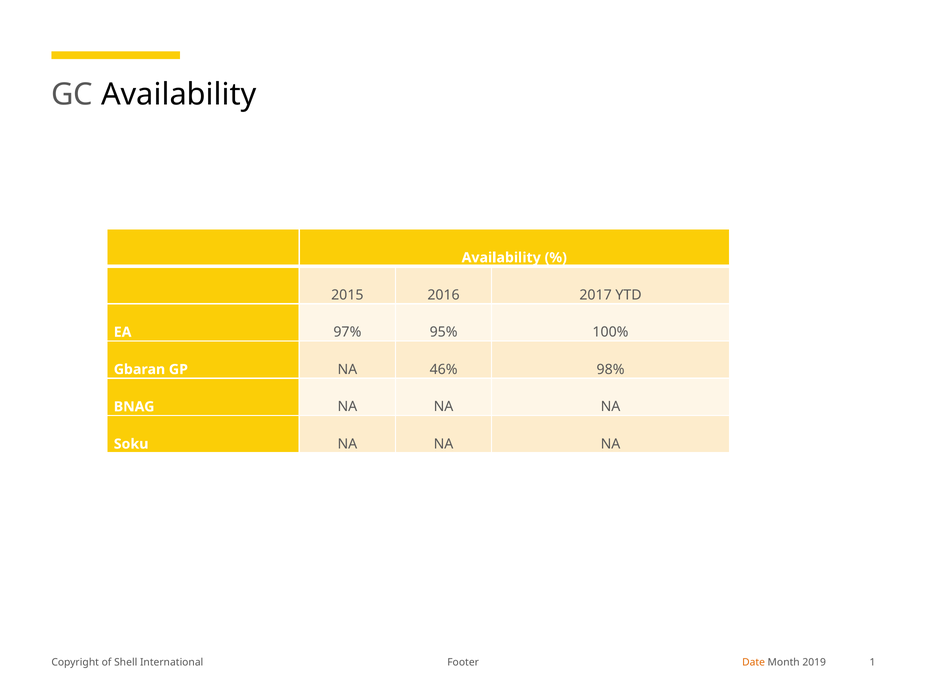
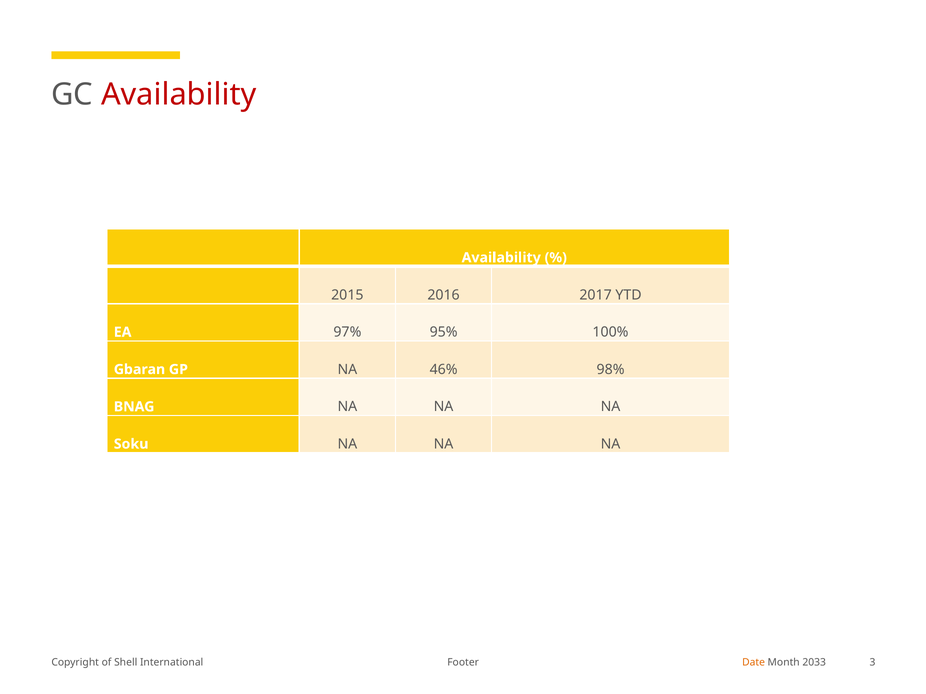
Availability at (179, 94) colour: black -> red
1: 1 -> 3
2019: 2019 -> 2033
